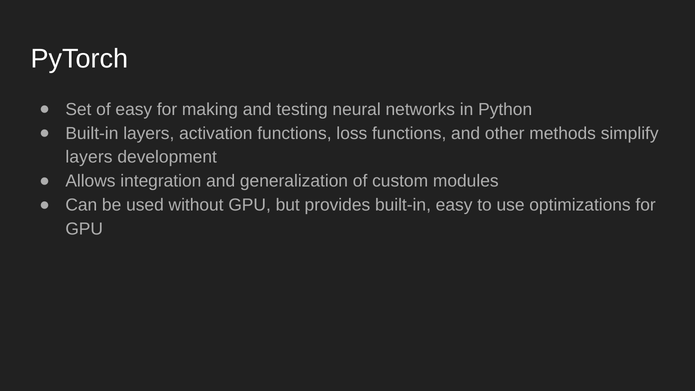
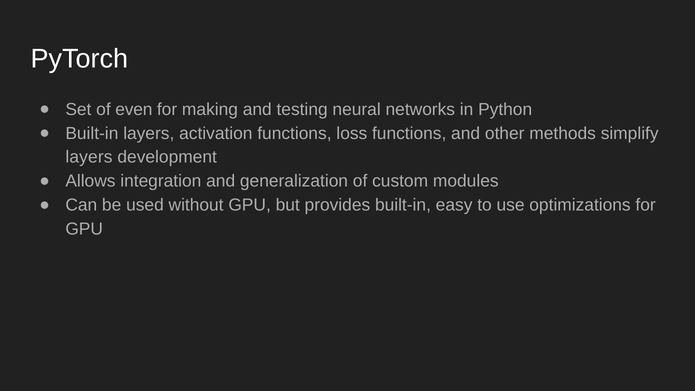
of easy: easy -> even
